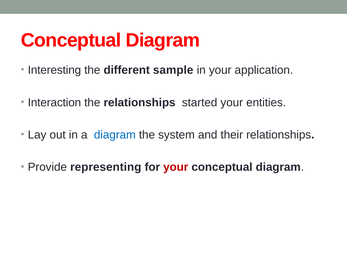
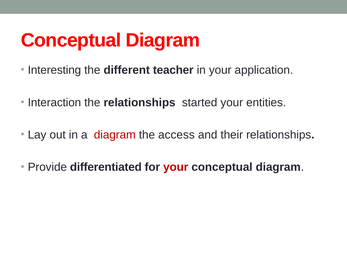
sample: sample -> teacher
diagram at (115, 135) colour: blue -> red
system: system -> access
representing: representing -> differentiated
